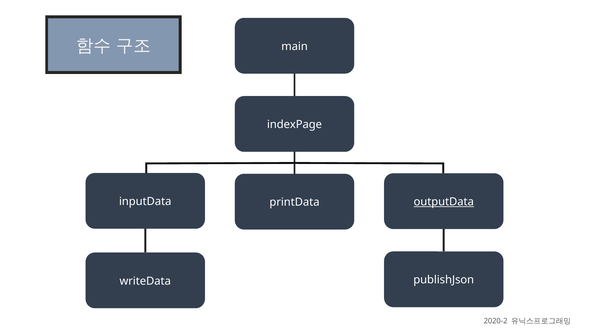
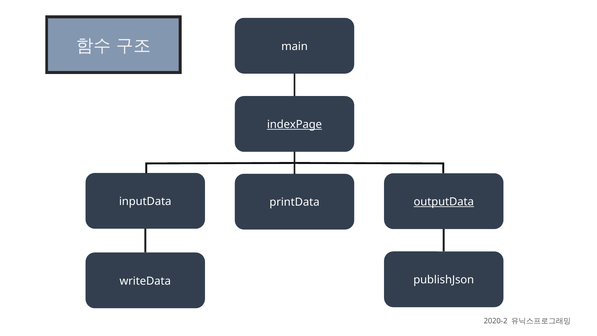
indexPage underline: none -> present
